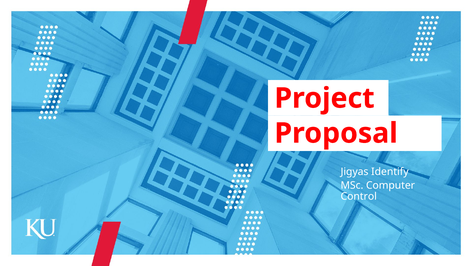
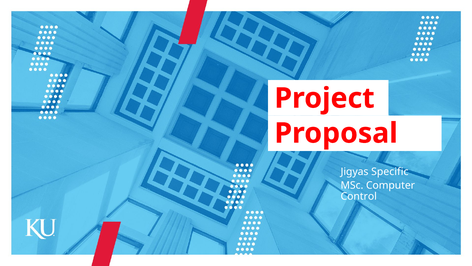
Identify: Identify -> Specific
